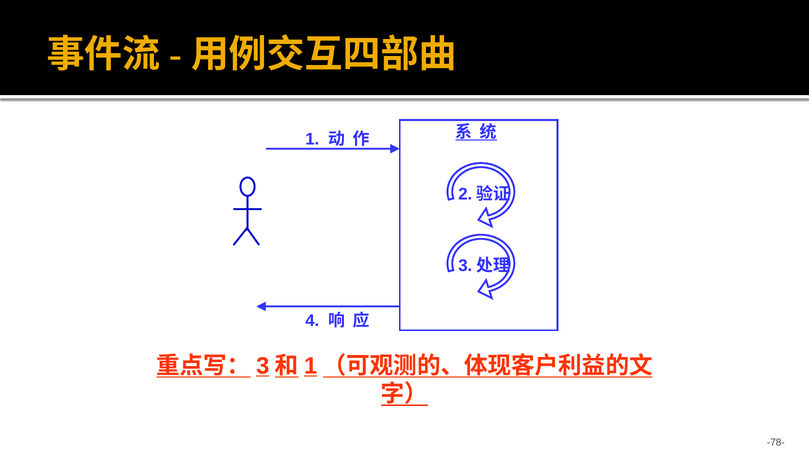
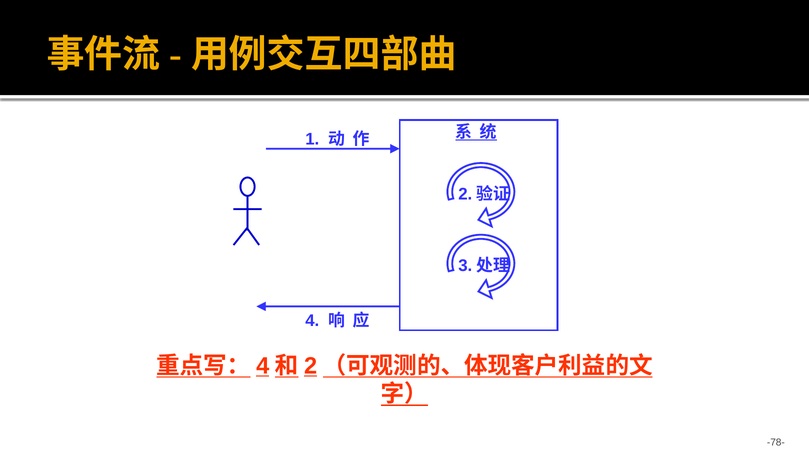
3 at (263, 366): 3 -> 4
1 at (311, 366): 1 -> 2
